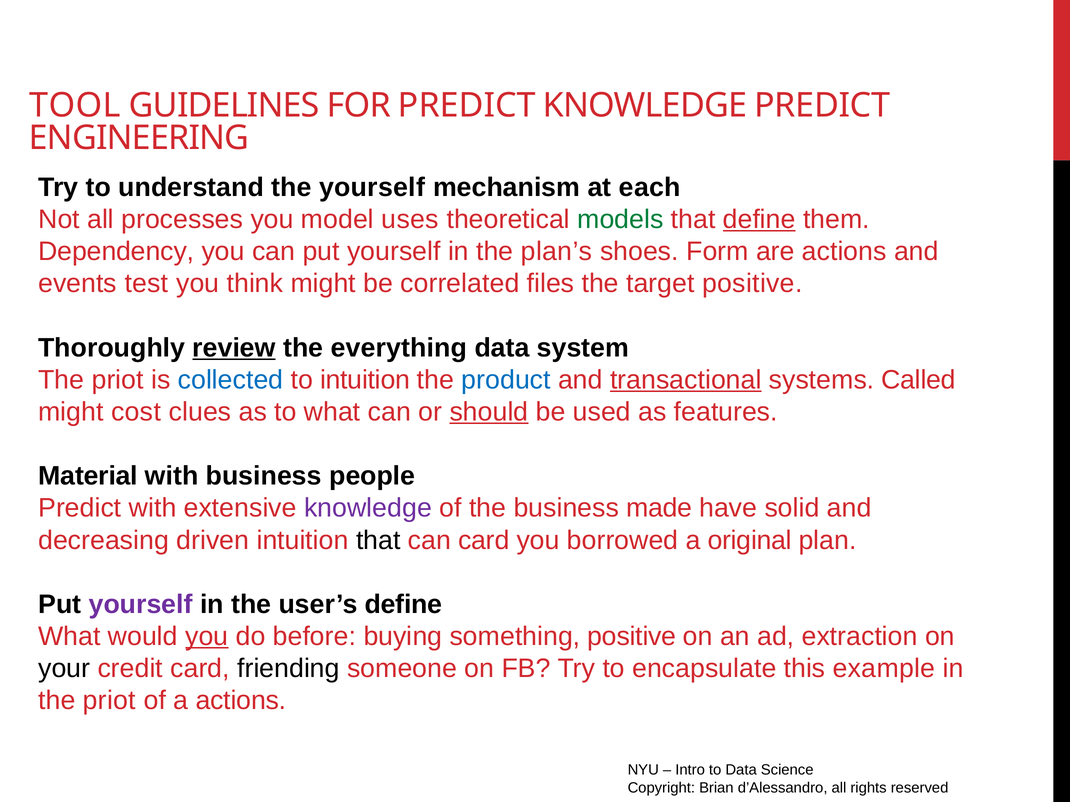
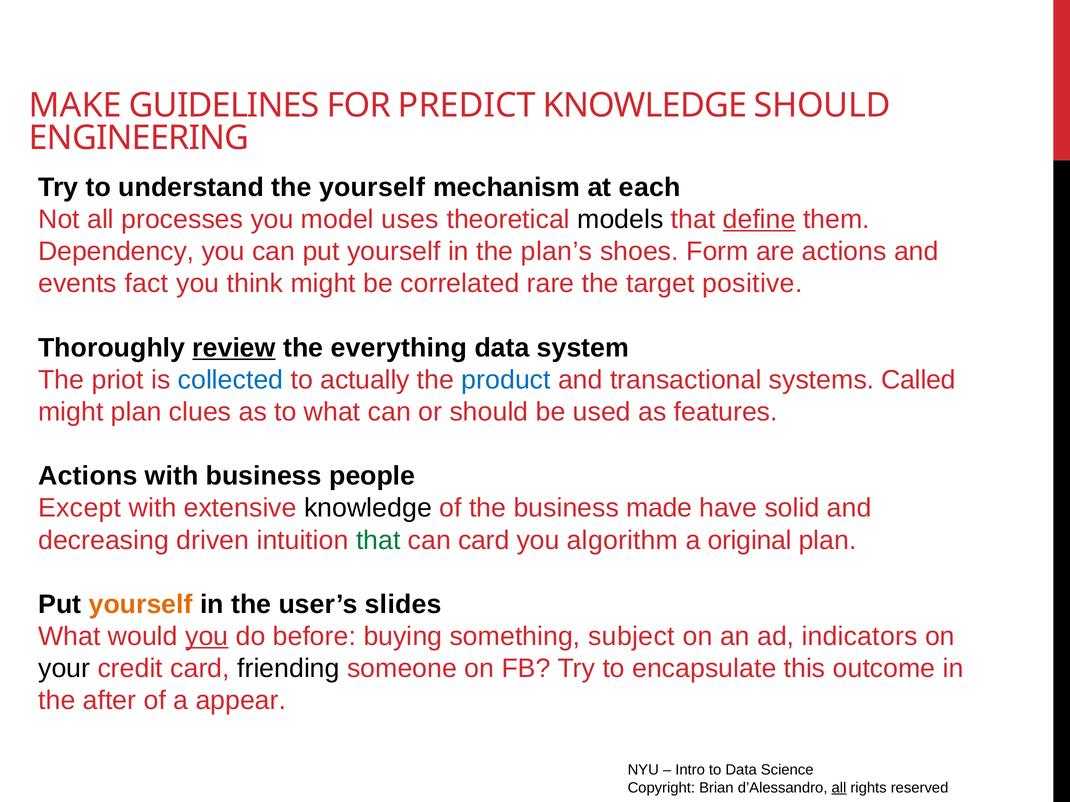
TOOL: TOOL -> MAKE
KNOWLEDGE PREDICT: PREDICT -> SHOULD
models colour: green -> black
test: test -> fact
files: files -> rare
to intuition: intuition -> actually
transactional underline: present -> none
might cost: cost -> plan
should at (489, 412) underline: present -> none
Material at (88, 476): Material -> Actions
Predict at (80, 508): Predict -> Except
knowledge at (368, 508) colour: purple -> black
that at (378, 541) colour: black -> green
borrowed: borrowed -> algorithm
yourself at (141, 605) colour: purple -> orange
user’s define: define -> slides
something positive: positive -> subject
extraction: extraction -> indicators
example: example -> outcome
priot at (109, 701): priot -> after
a actions: actions -> appear
all at (839, 788) underline: none -> present
